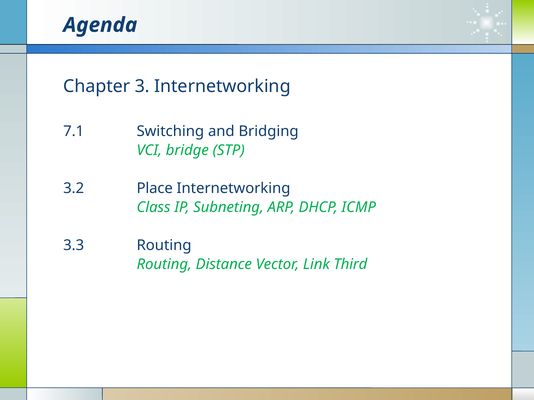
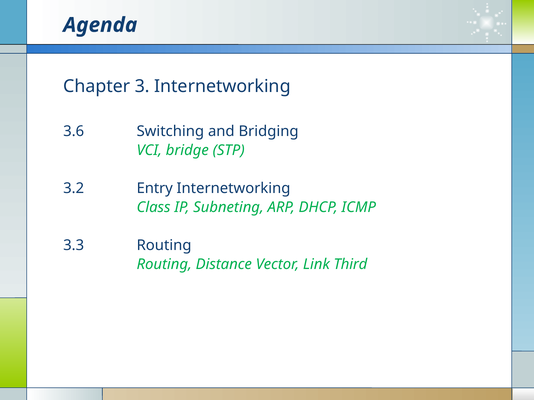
7.1: 7.1 -> 3.6
Place: Place -> Entry
